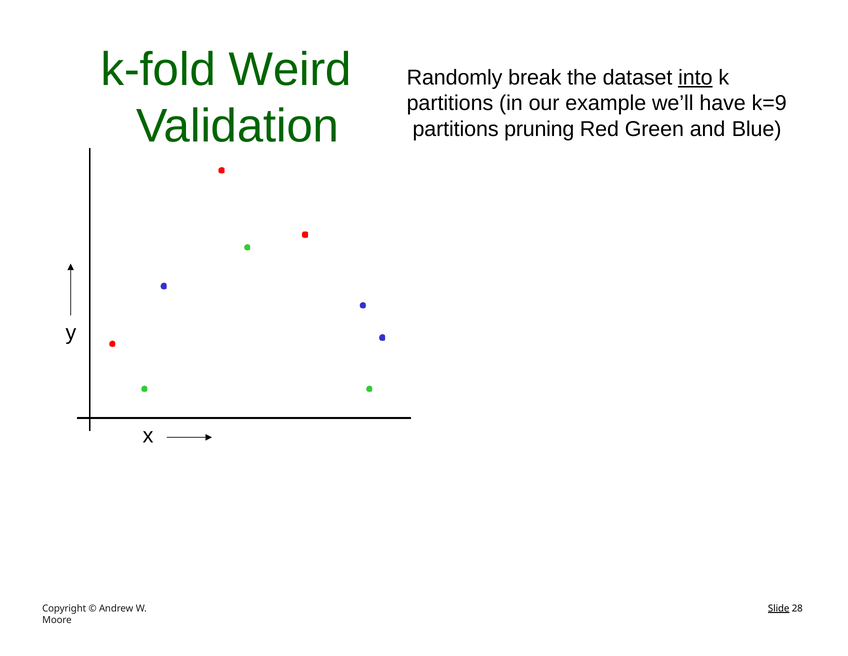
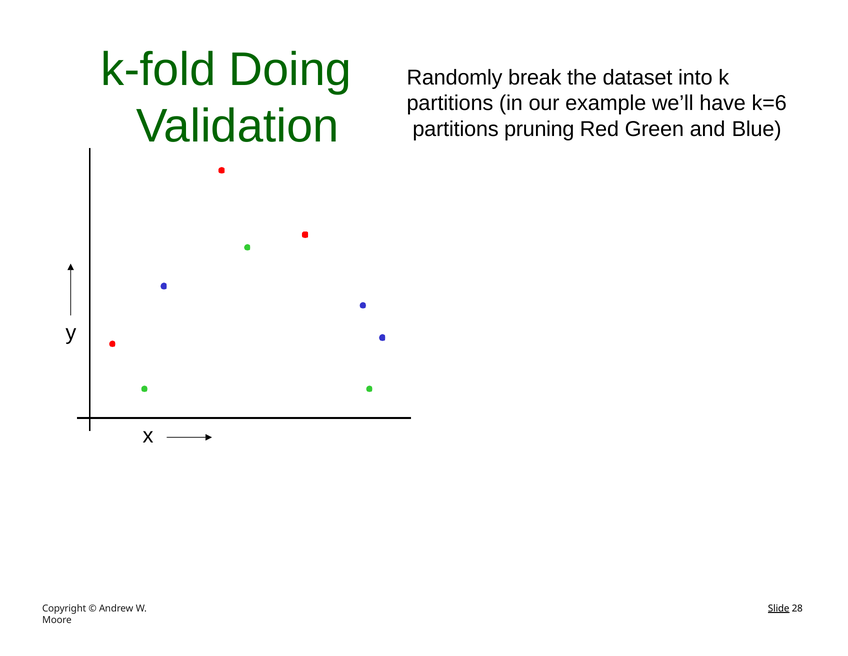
Weird: Weird -> Doing
into underline: present -> none
k=9: k=9 -> k=6
